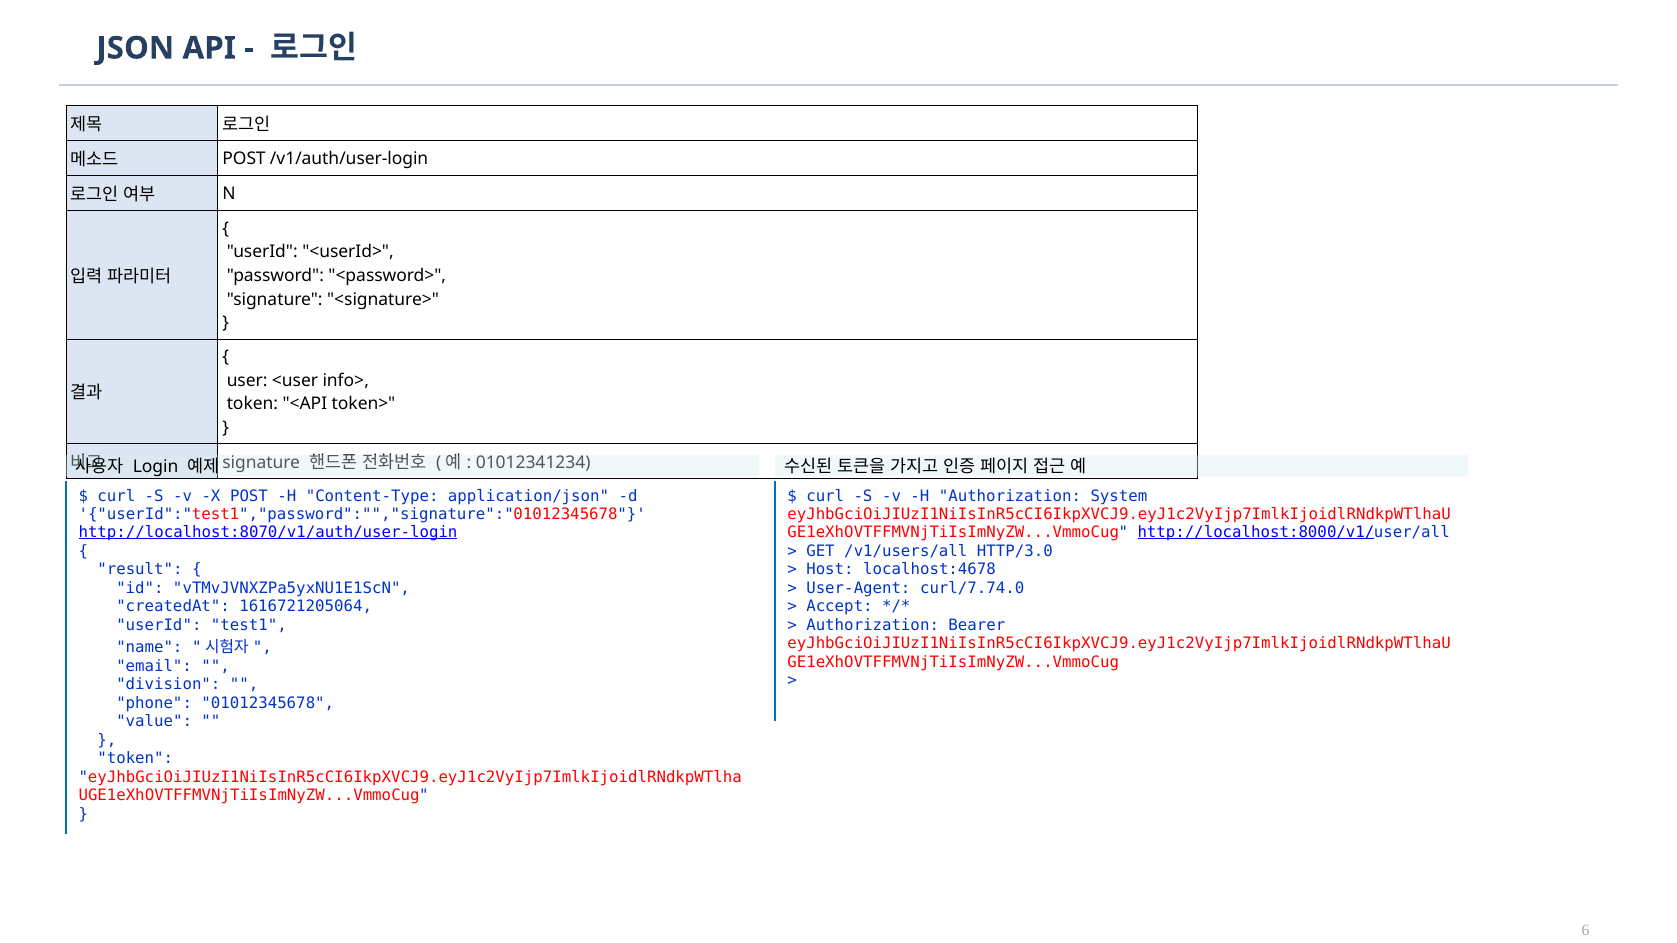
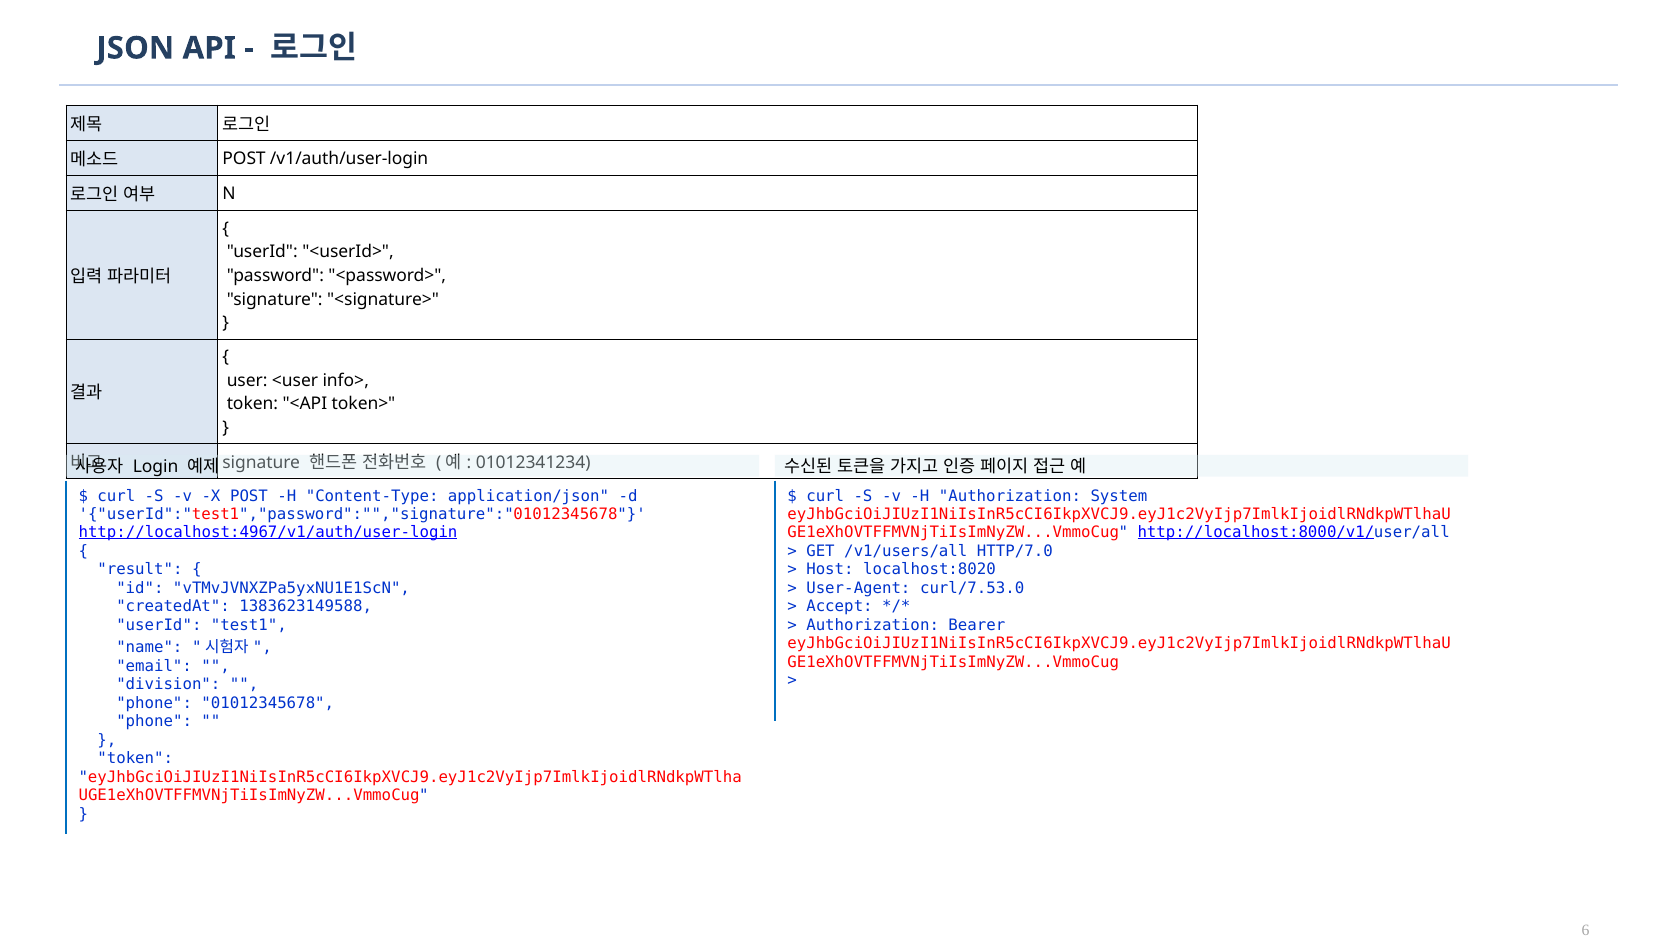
http://localhost:8070/v1/auth/user-login: http://localhost:8070/v1/auth/user-login -> http://localhost:4967/v1/auth/user-login
HTTP/3.0: HTTP/3.0 -> HTTP/7.0
localhost:4678: localhost:4678 -> localhost:8020
curl/7.74.0: curl/7.74.0 -> curl/7.53.0
1616721205064: 1616721205064 -> 1383623149588
value at (154, 722): value -> phone
